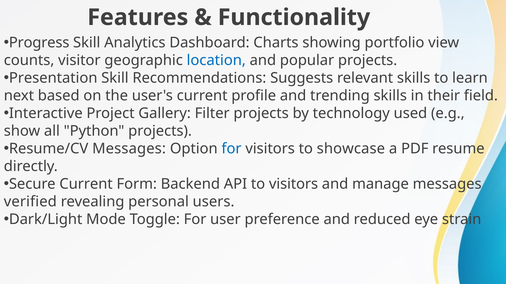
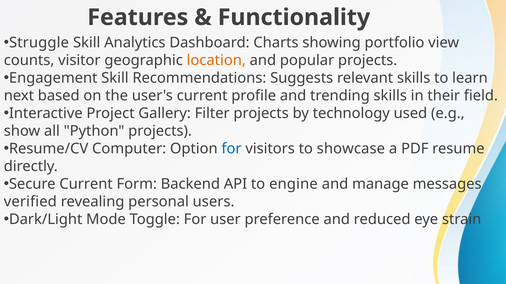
Progress: Progress -> Struggle
location colour: blue -> orange
Presentation: Presentation -> Engagement
Resume/CV Messages: Messages -> Computer
to visitors: visitors -> engine
